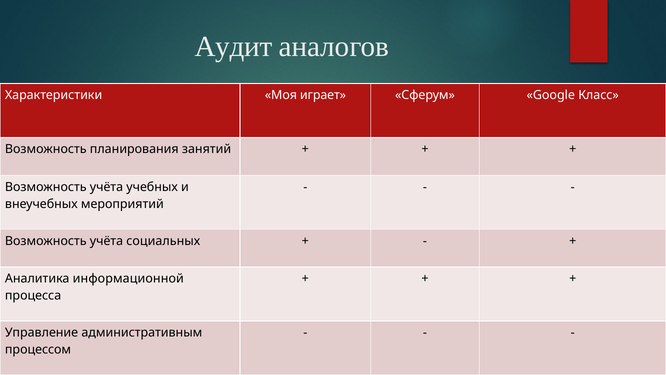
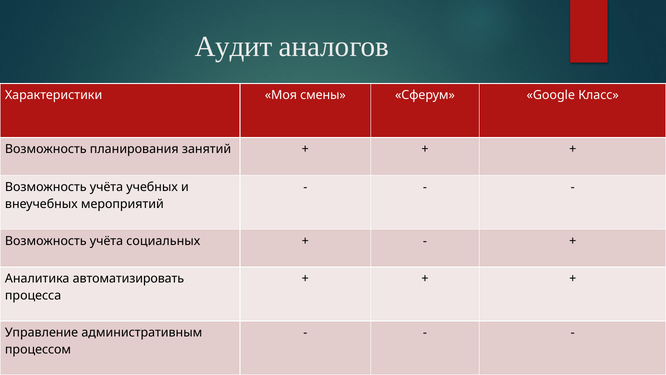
играет: играет -> смены
информационной: информационной -> автоматизировать
